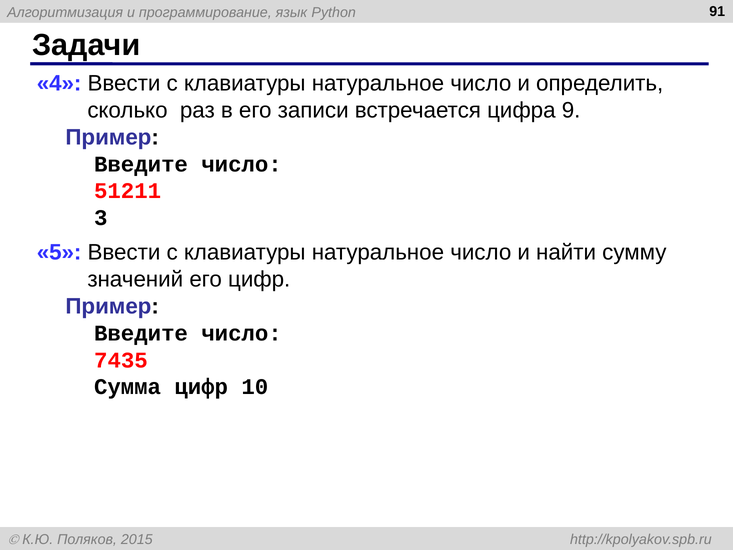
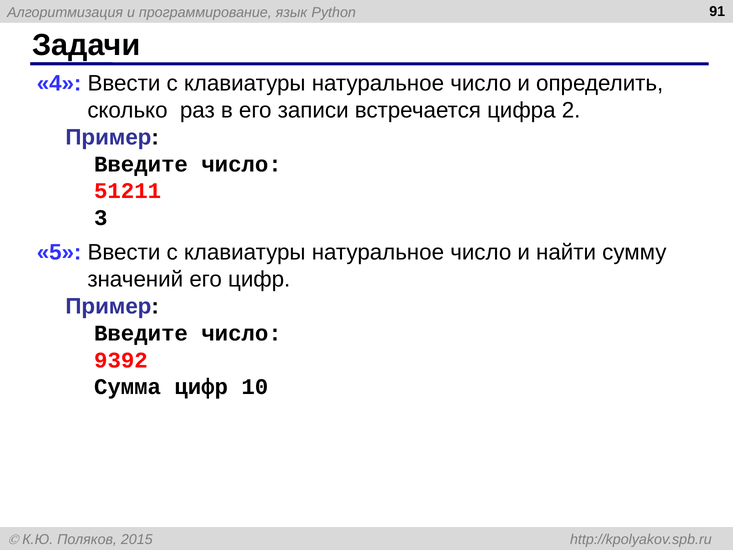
9: 9 -> 2
7435: 7435 -> 9392
